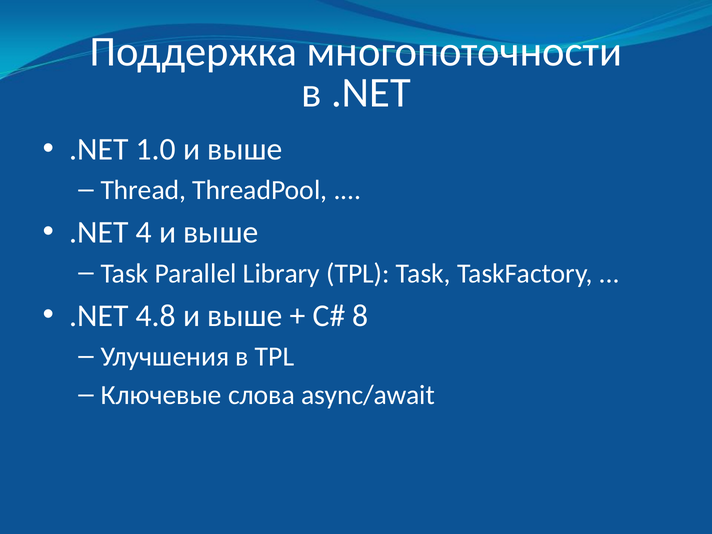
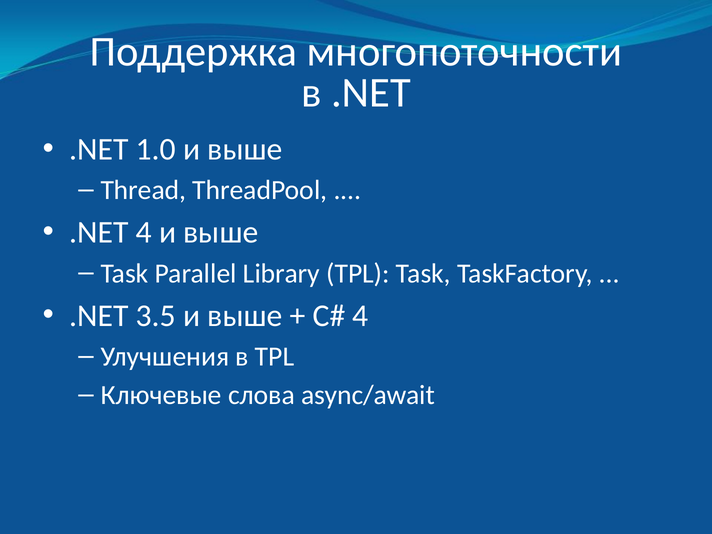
4.8: 4.8 -> 3.5
8 at (360, 316): 8 -> 4
